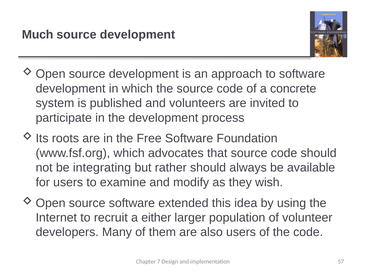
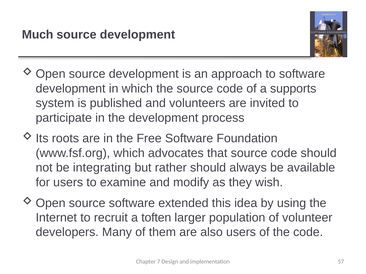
concrete: concrete -> supports
either: either -> toften
